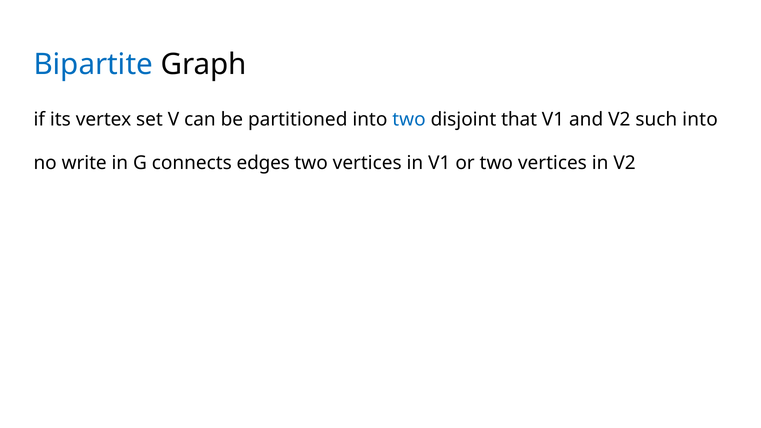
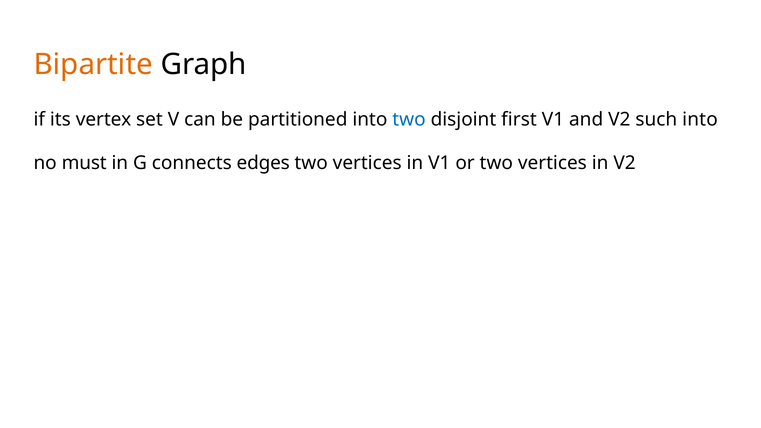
Bipartite colour: blue -> orange
that: that -> first
write: write -> must
